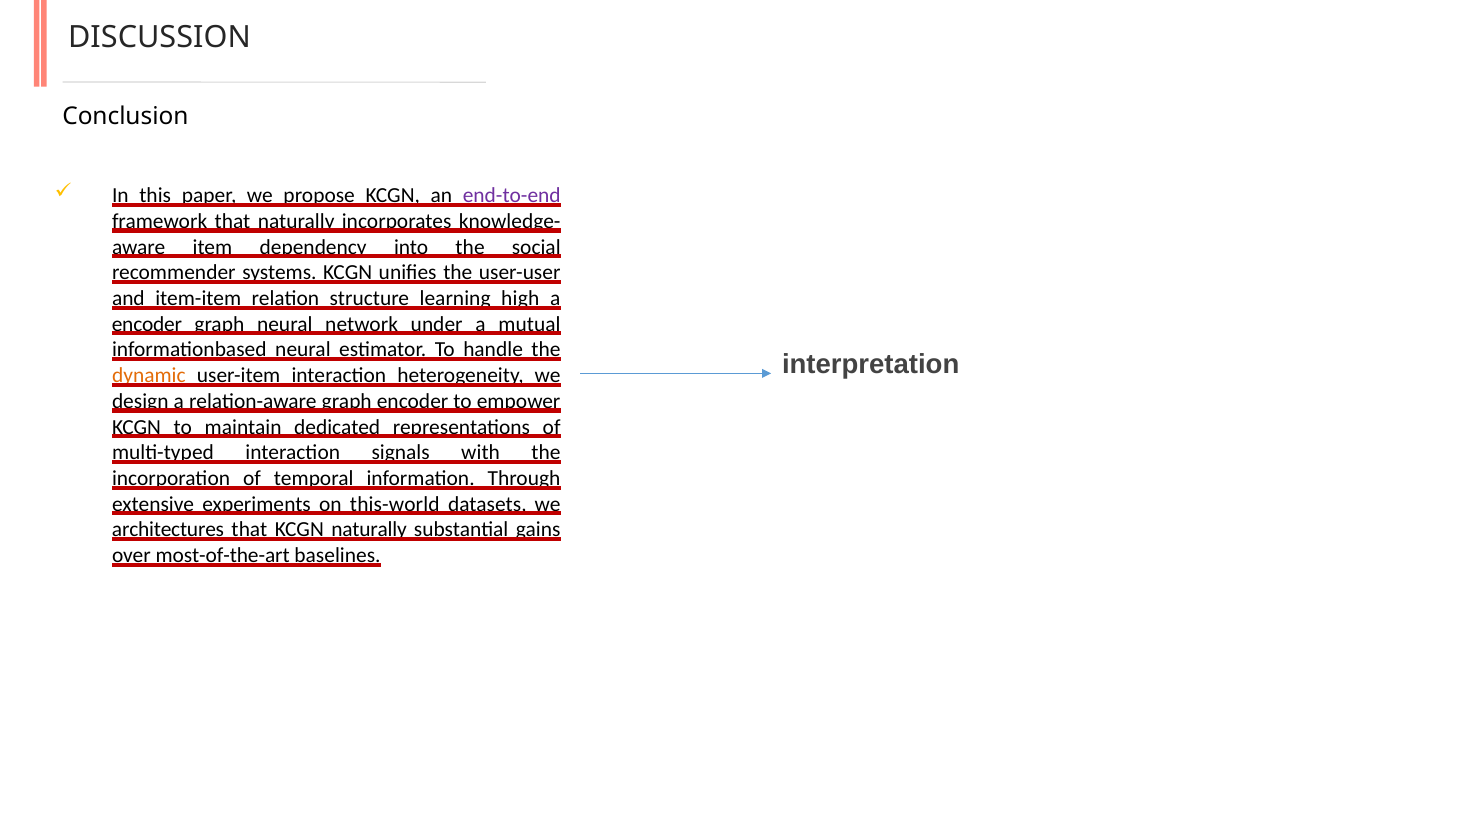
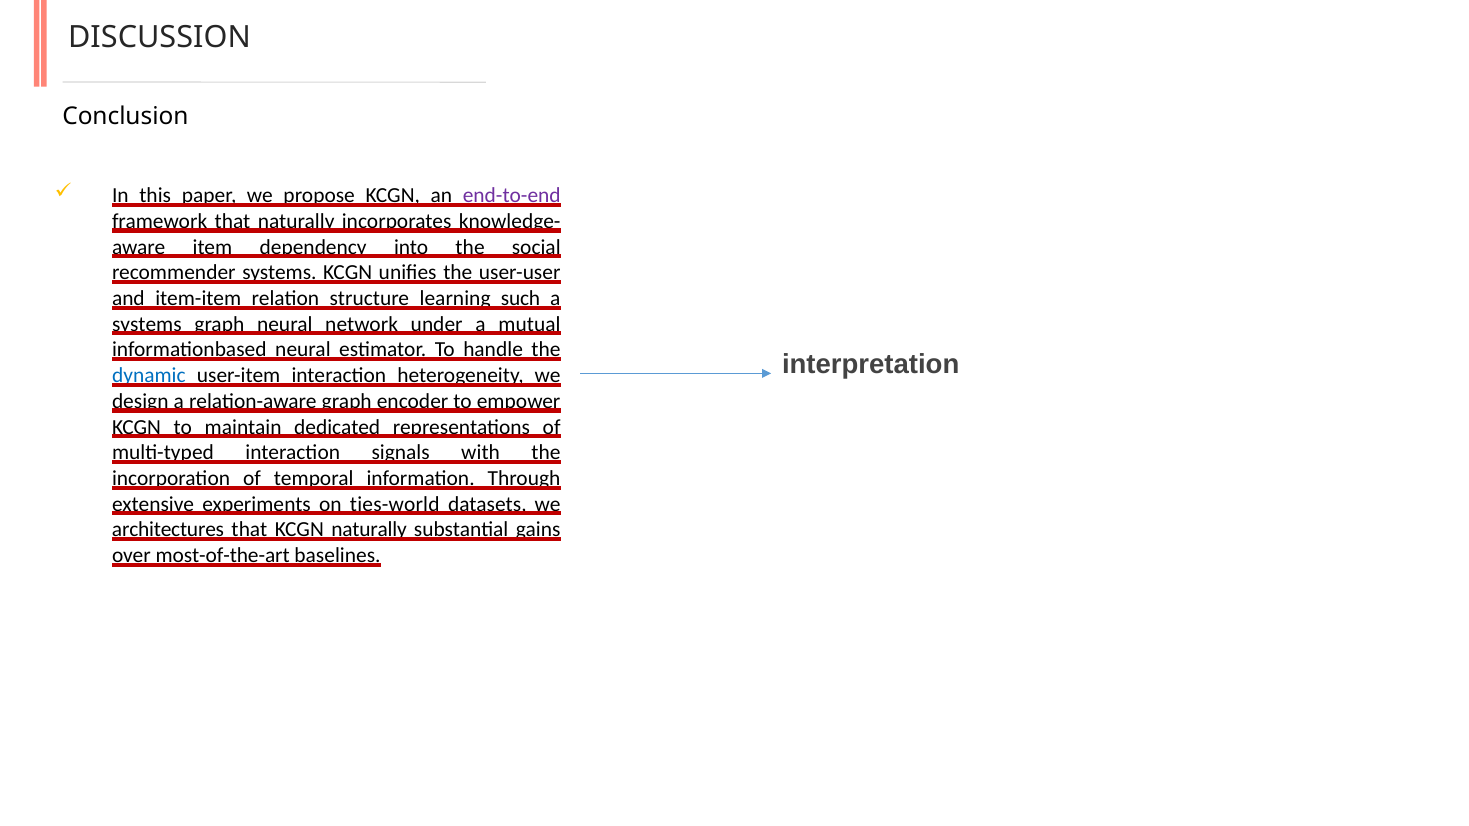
high: high -> such
encoder at (147, 324): encoder -> systems
dynamic colour: orange -> blue
this-world: this-world -> ties-world
